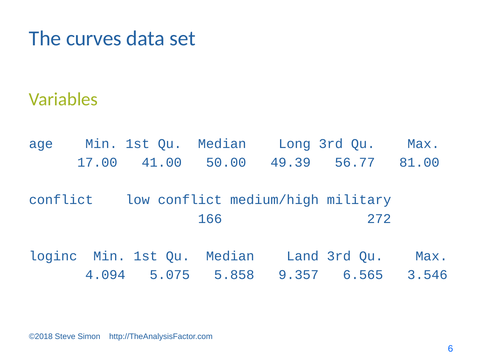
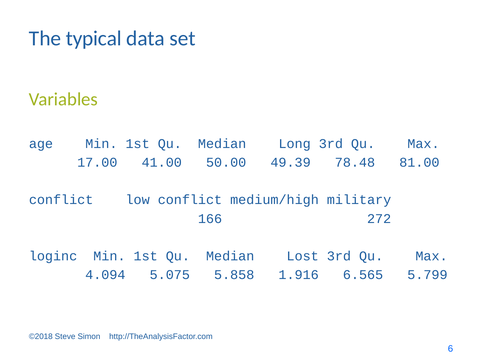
curves: curves -> typical
56.77: 56.77 -> 78.48
Land: Land -> Lost
9.357: 9.357 -> 1.916
3.546: 3.546 -> 5.799
